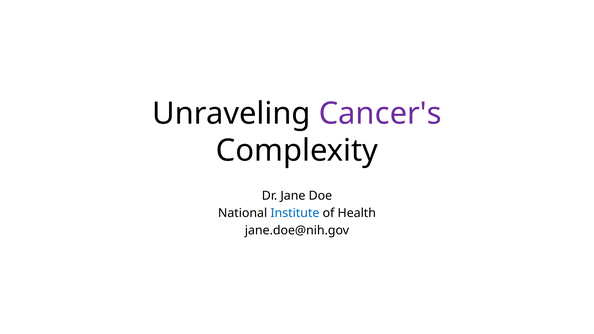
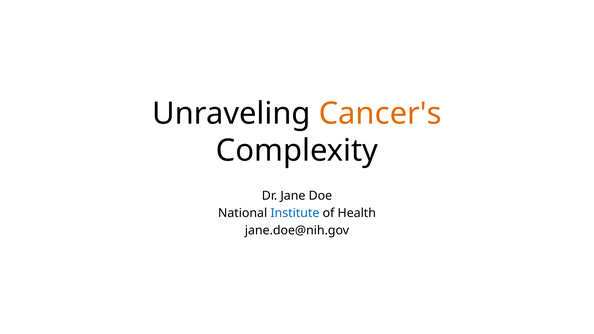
Cancer's colour: purple -> orange
